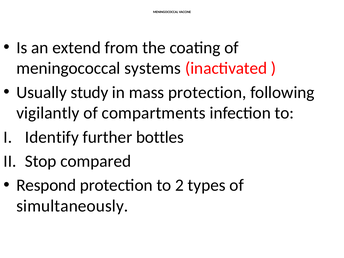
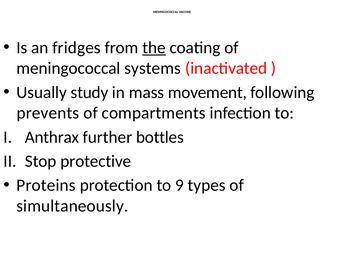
extend: extend -> fridges
the underline: none -> present
mass protection: protection -> movement
vigilantly: vigilantly -> prevents
Identify: Identify -> Anthrax
compared: compared -> protective
Respond: Respond -> Proteins
2: 2 -> 9
